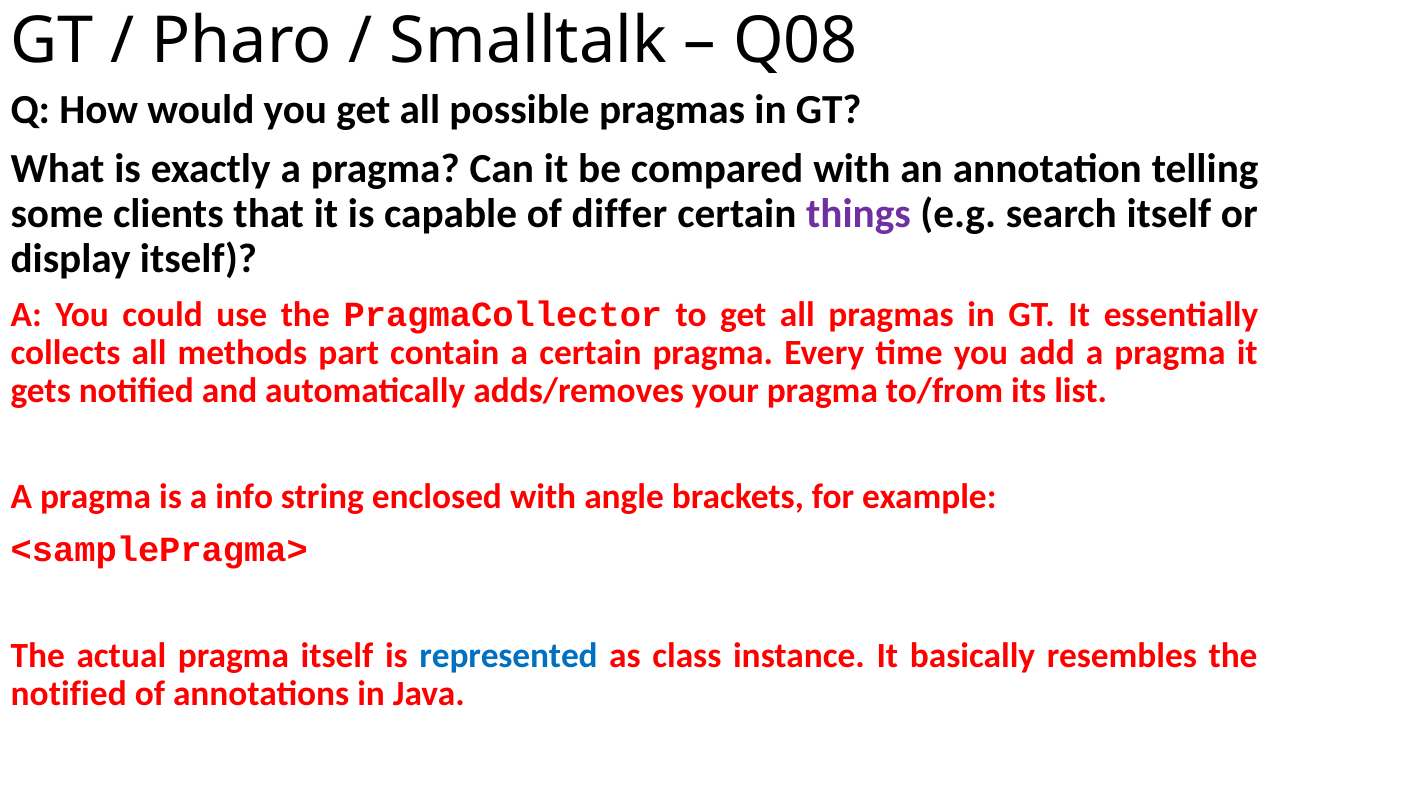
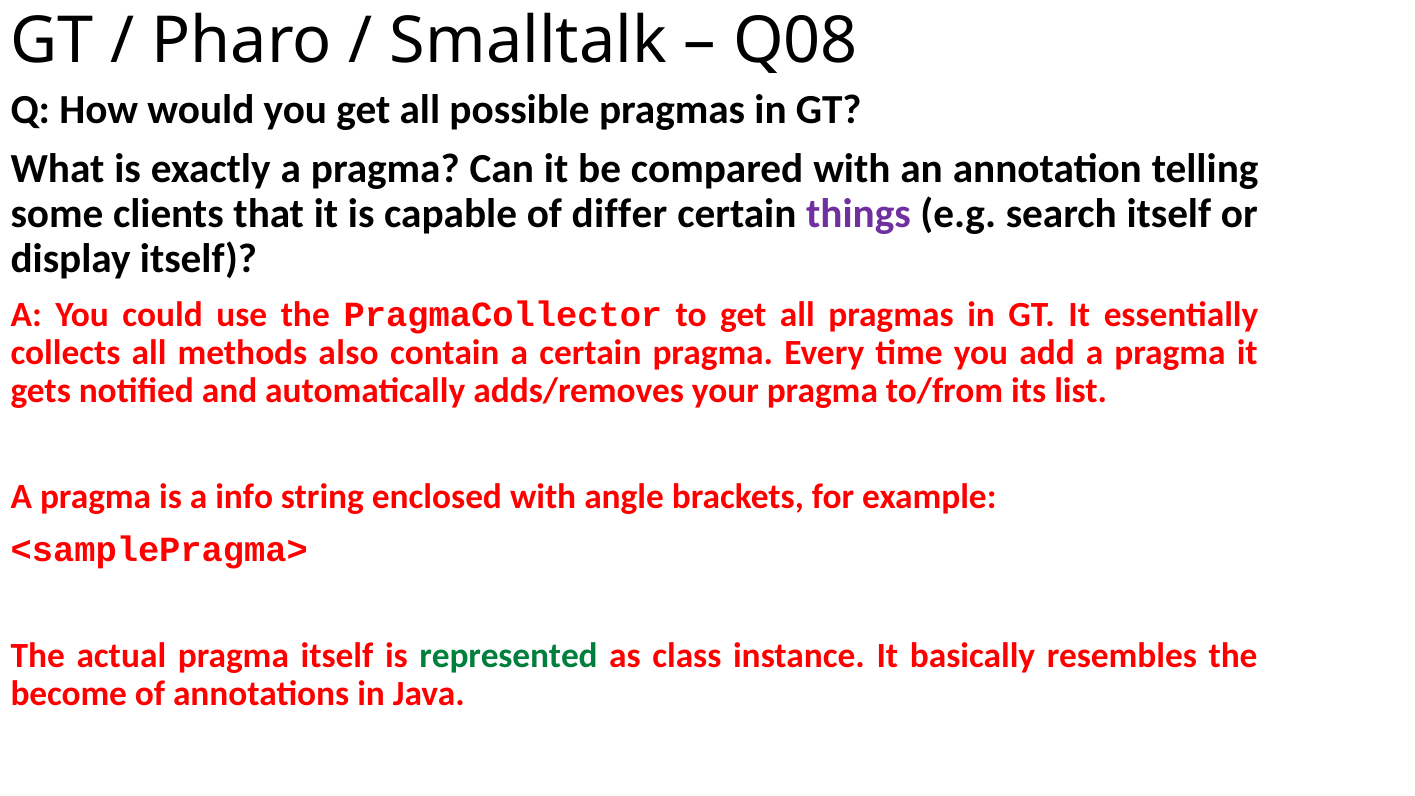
part: part -> also
represented colour: blue -> green
notified at (69, 694): notified -> become
